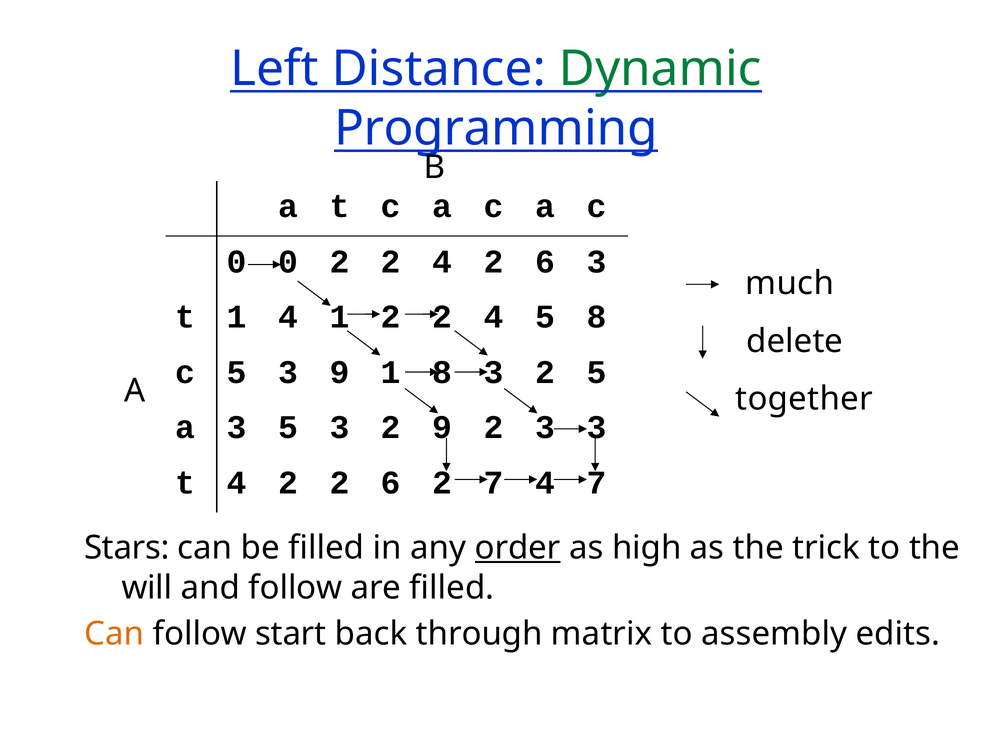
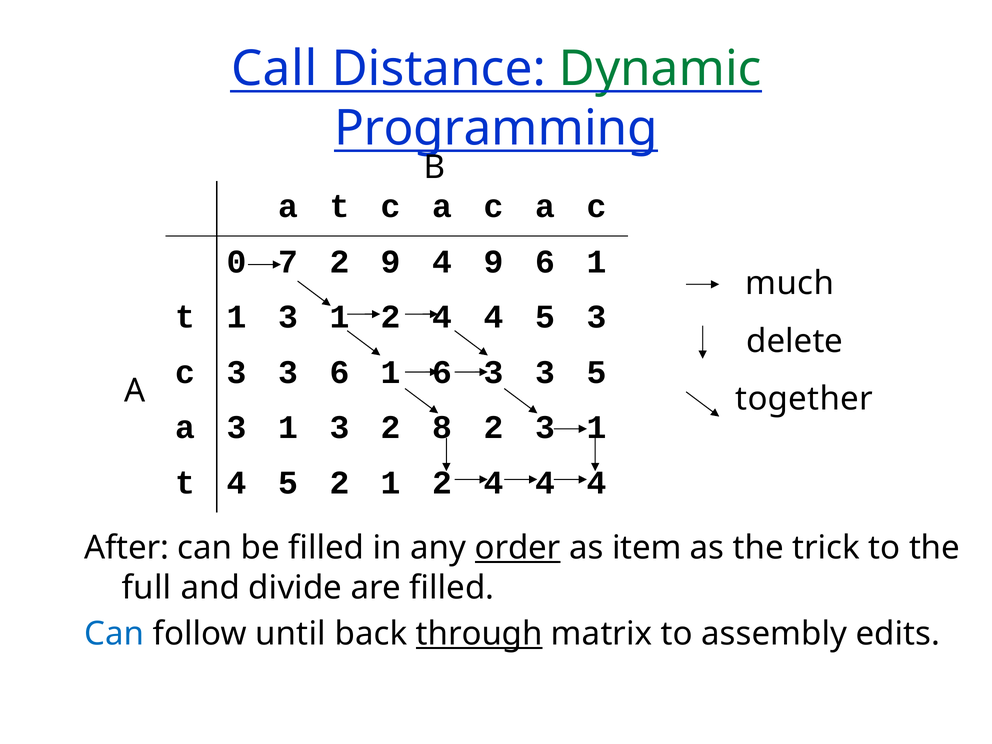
Left: Left -> Call
0 0: 0 -> 7
2 at (391, 262): 2 -> 9
2 at (494, 262): 2 -> 9
3 at (596, 262): 3 -> 1
t 1 4: 4 -> 3
2 at (442, 317): 2 -> 4
5 8: 8 -> 3
c 5: 5 -> 3
3 9: 9 -> 6
1 8: 8 -> 6
2 at (545, 372): 2 -> 3
a 3 5: 5 -> 1
2 9: 9 -> 8
2 3 3: 3 -> 1
t 4 2: 2 -> 5
6 at (391, 483): 6 -> 1
7 at (494, 483): 7 -> 4
7 at (596, 483): 7 -> 4
Stars: Stars -> After
high: high -> item
will: will -> full
and follow: follow -> divide
Can at (114, 634) colour: orange -> blue
start: start -> until
through underline: none -> present
